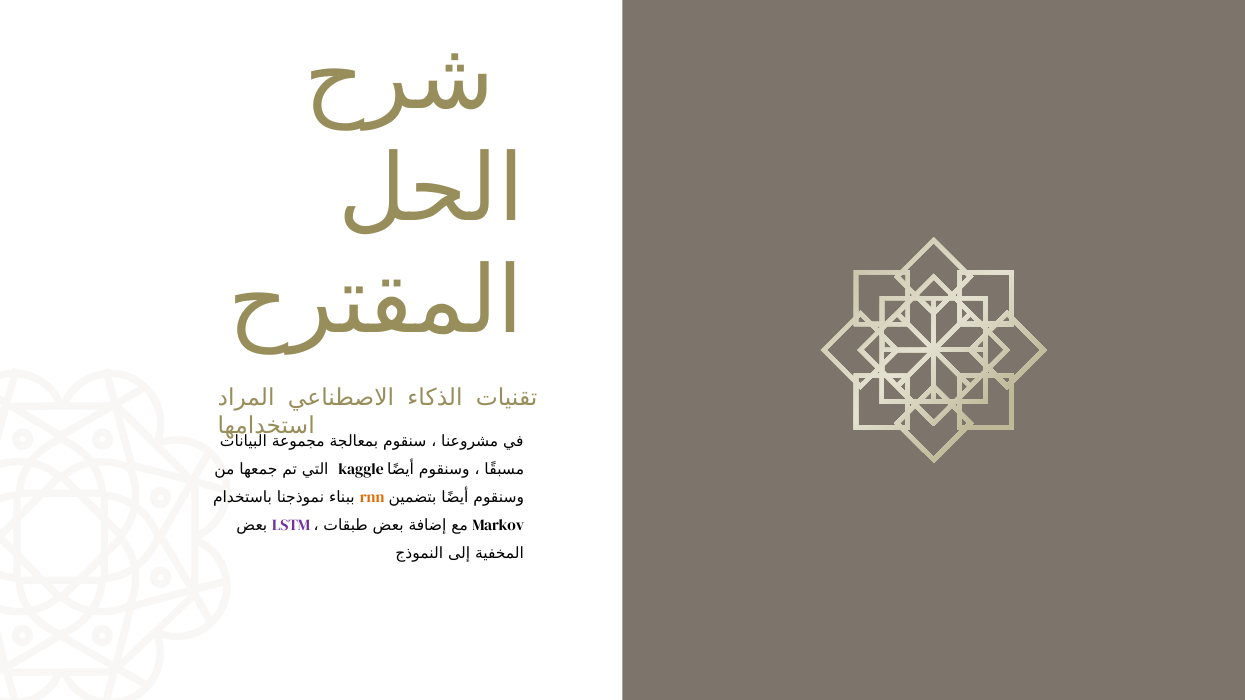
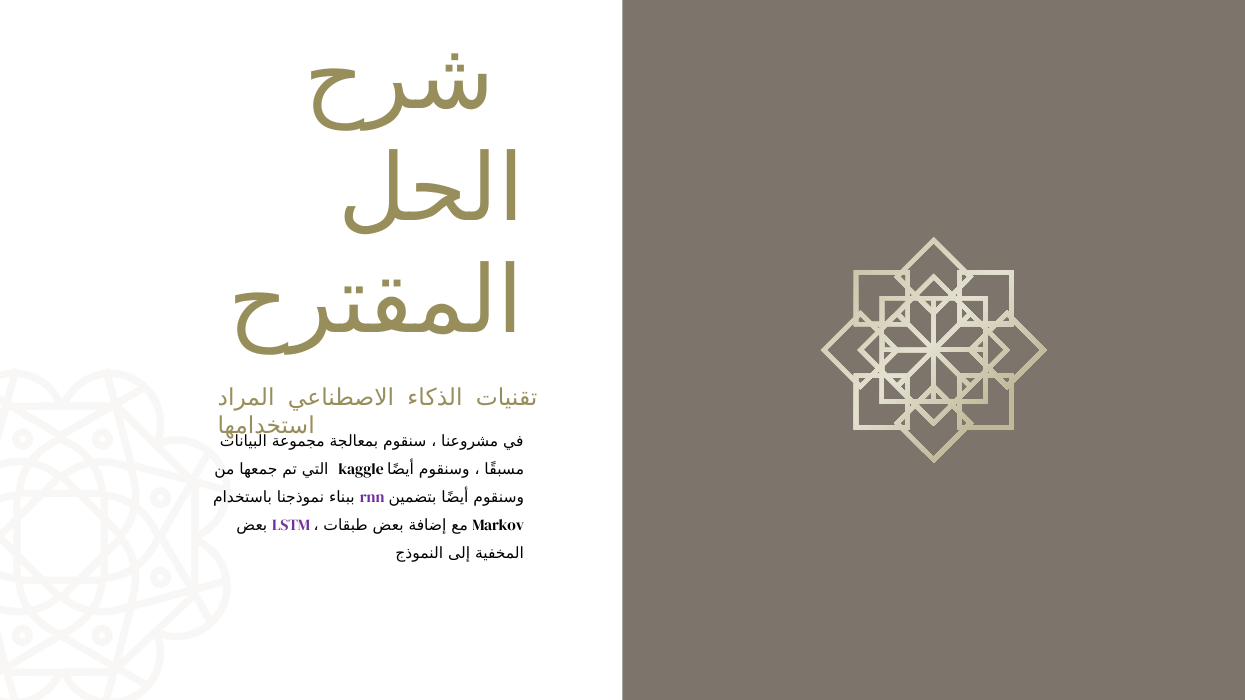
rnn colour: orange -> purple
